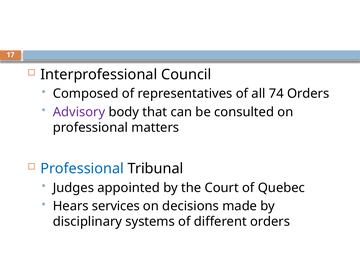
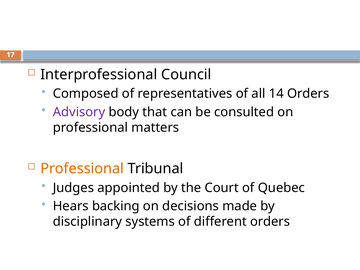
74: 74 -> 14
Professional at (82, 169) colour: blue -> orange
services: services -> backing
